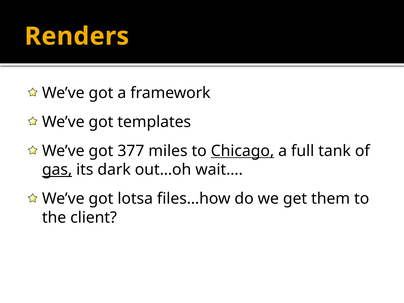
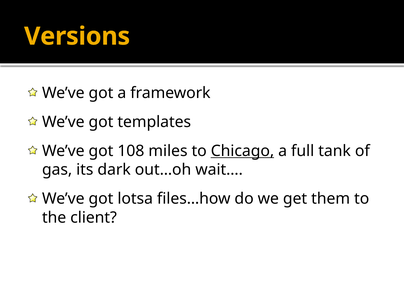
Renders: Renders -> Versions
377: 377 -> 108
gas underline: present -> none
